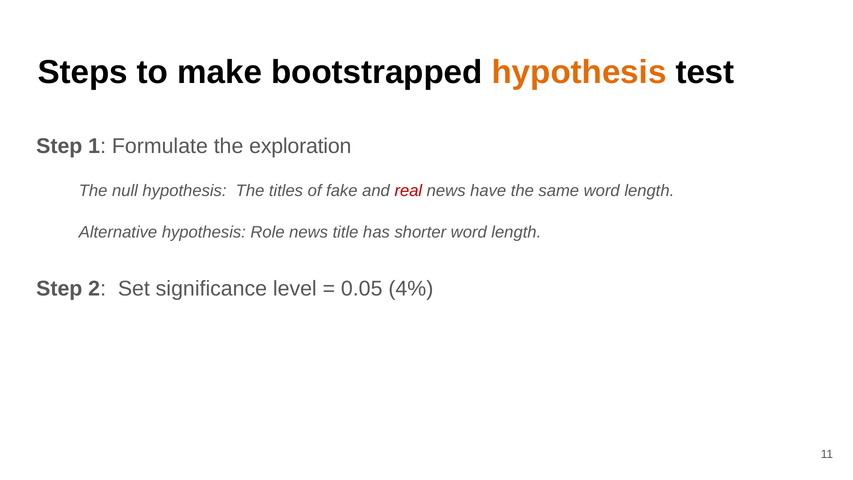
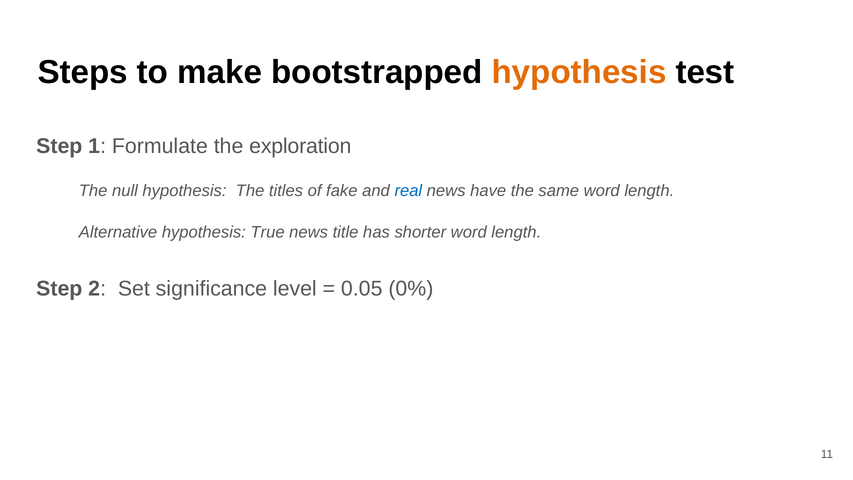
real colour: red -> blue
Role: Role -> True
4%: 4% -> 0%
